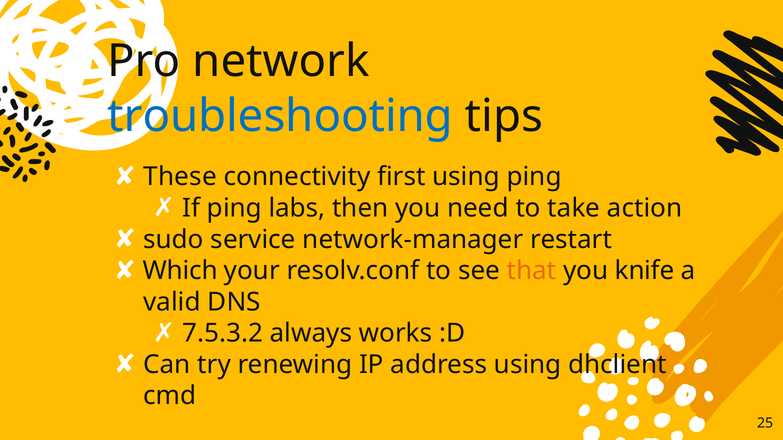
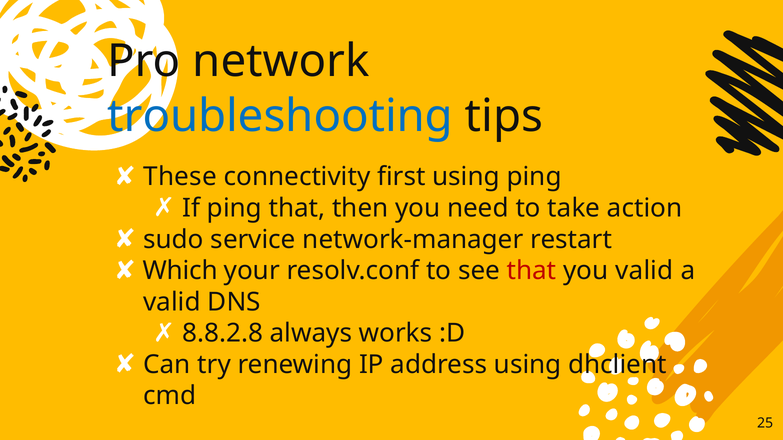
ping labs: labs -> that
that at (532, 271) colour: orange -> red
you knife: knife -> valid
7.5.3.2: 7.5.3.2 -> 8.8.2.8
